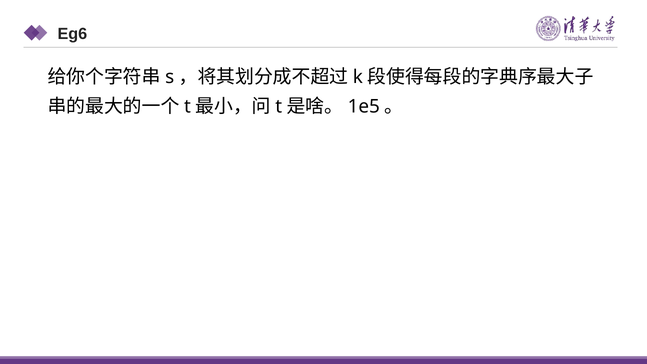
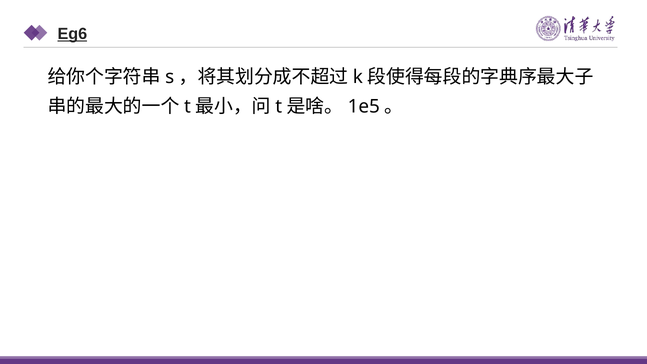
Eg6 underline: none -> present
